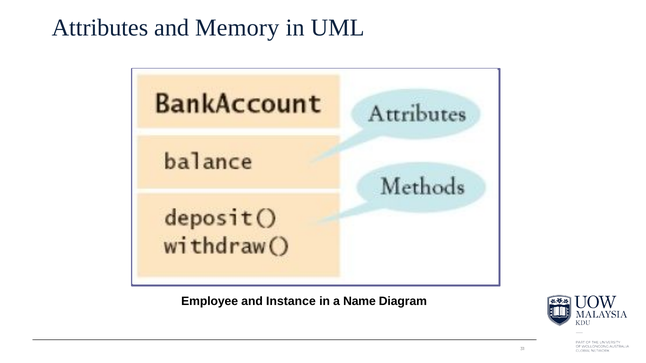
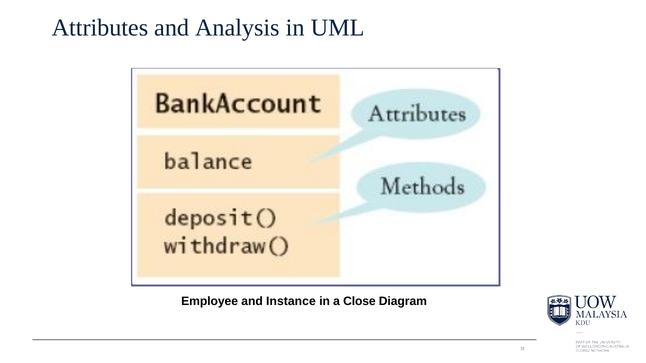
Memory: Memory -> Analysis
Name: Name -> Close
